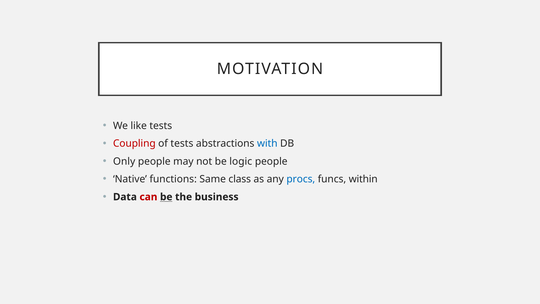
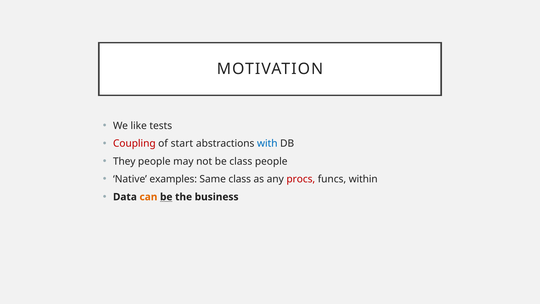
of tests: tests -> start
Only: Only -> They
be logic: logic -> class
functions: functions -> examples
procs colour: blue -> red
can colour: red -> orange
